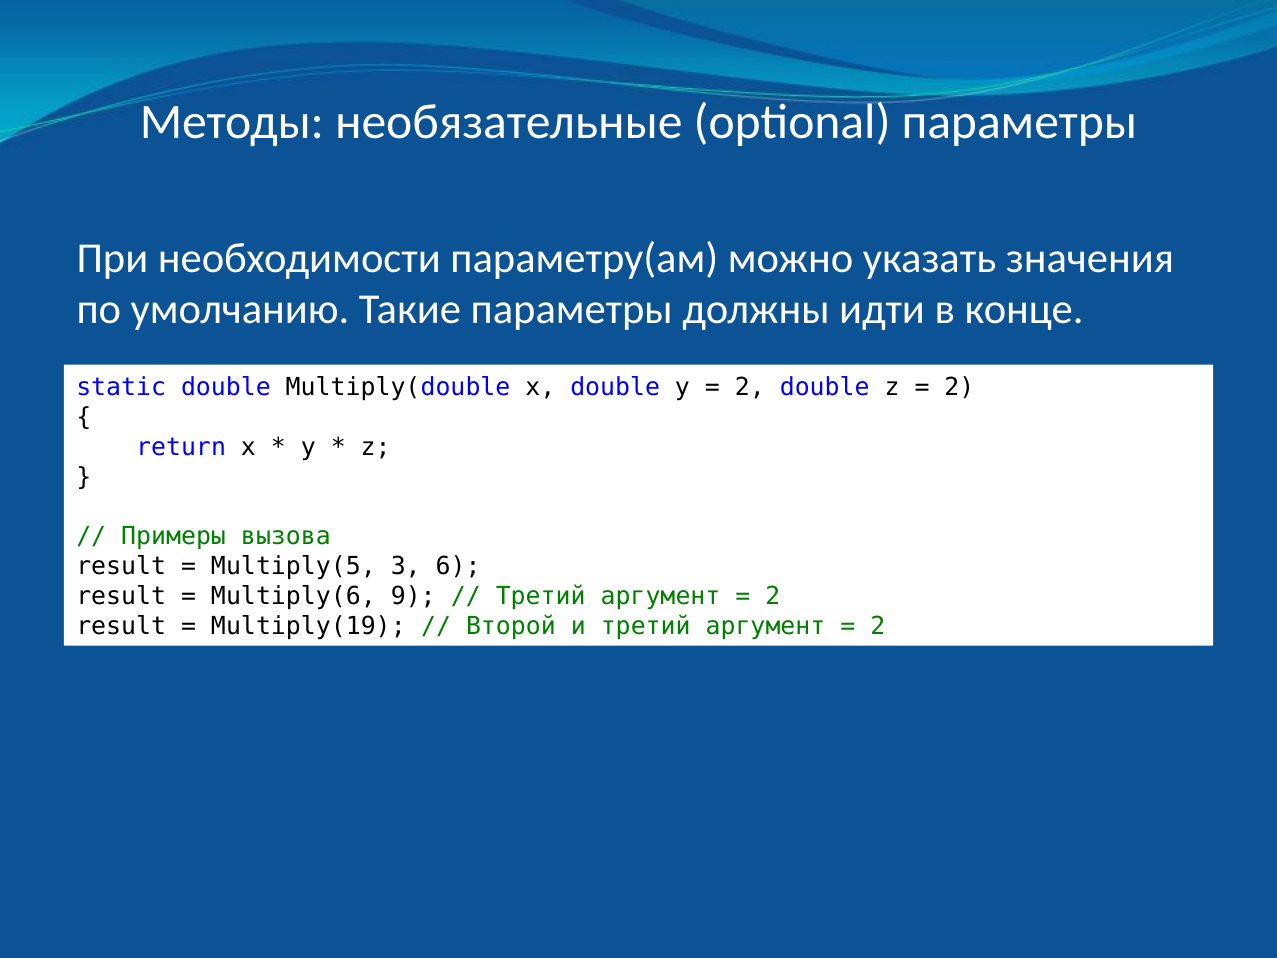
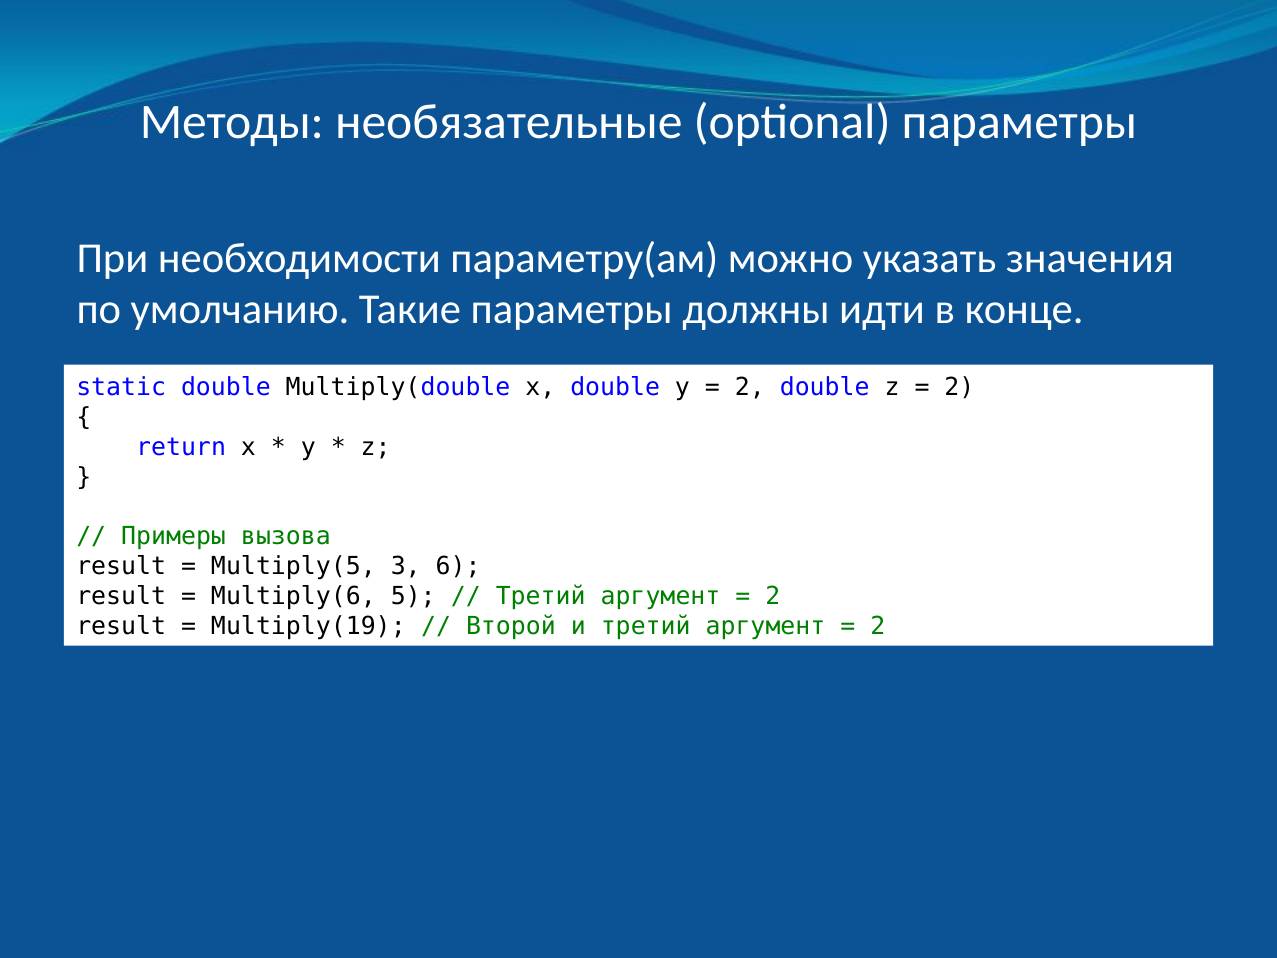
9: 9 -> 5
